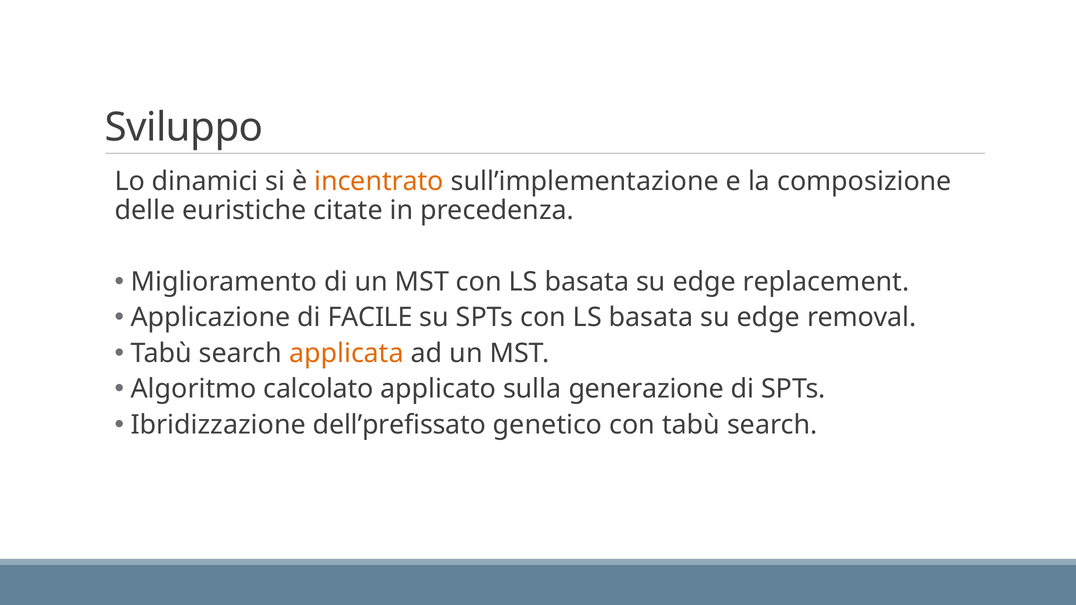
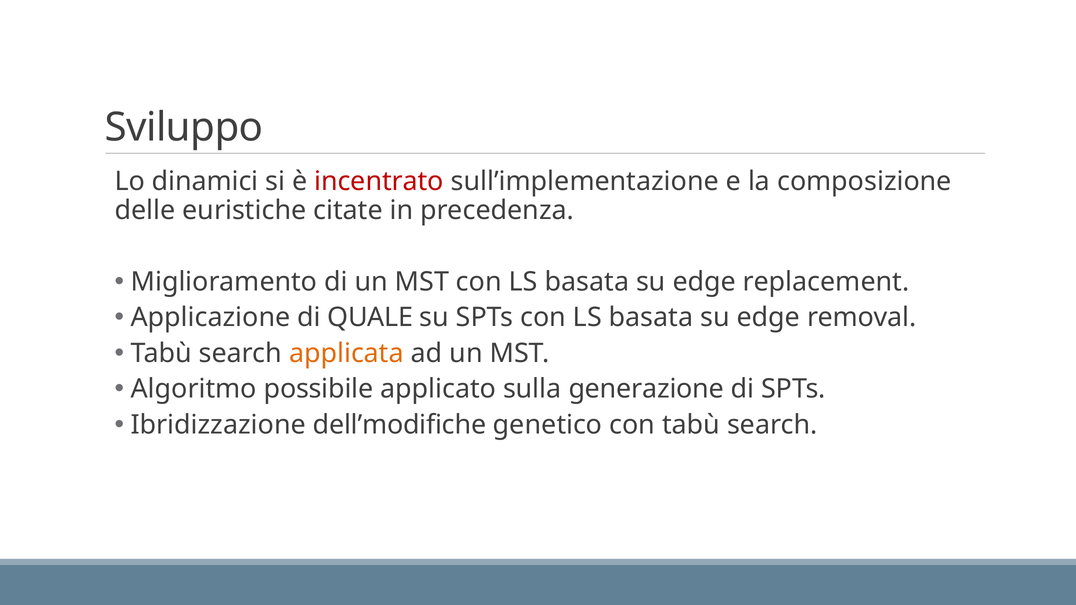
incentrato colour: orange -> red
FACILE: FACILE -> QUALE
calcolato: calcolato -> possibile
dell’prefissato: dell’prefissato -> dell’modifiche
